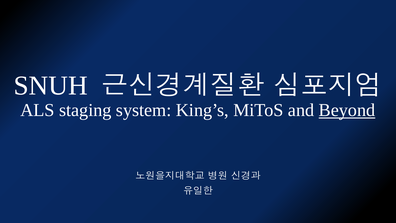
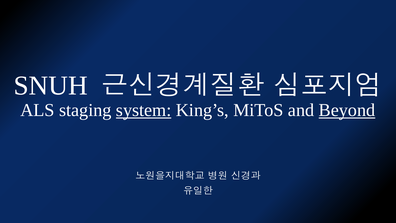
system underline: none -> present
